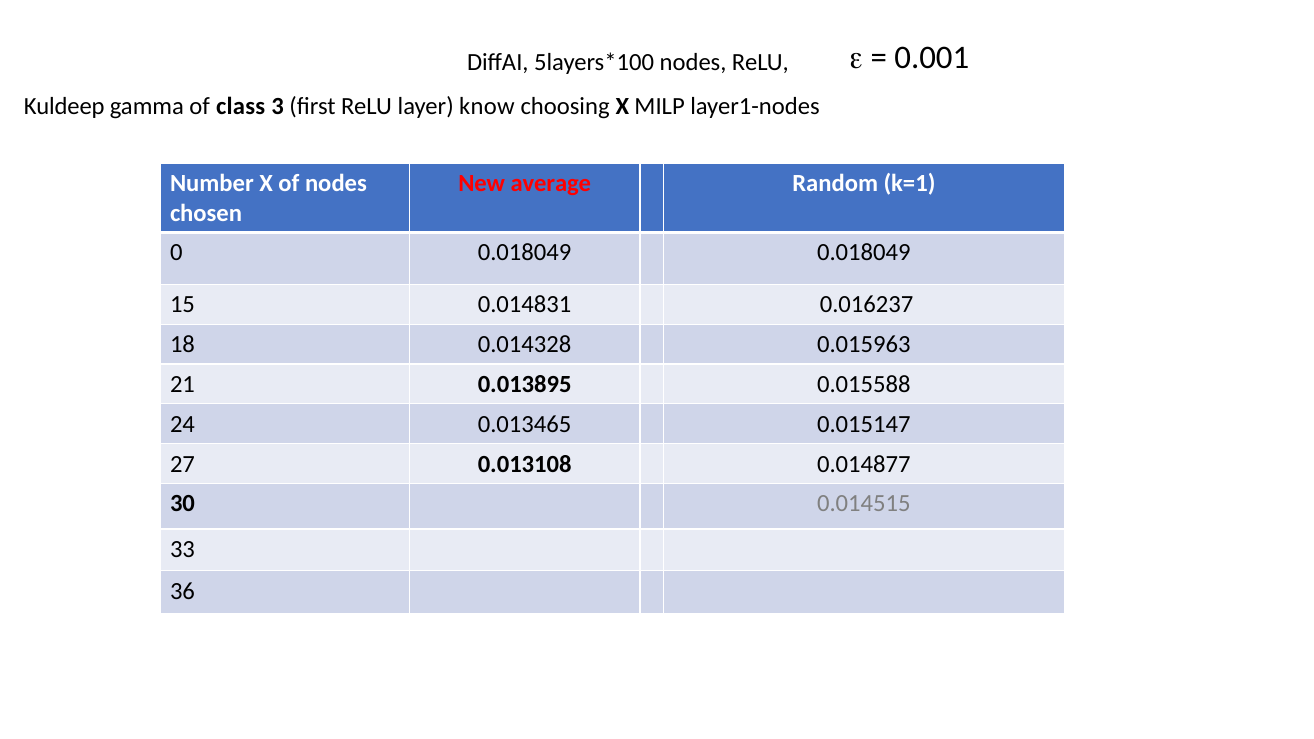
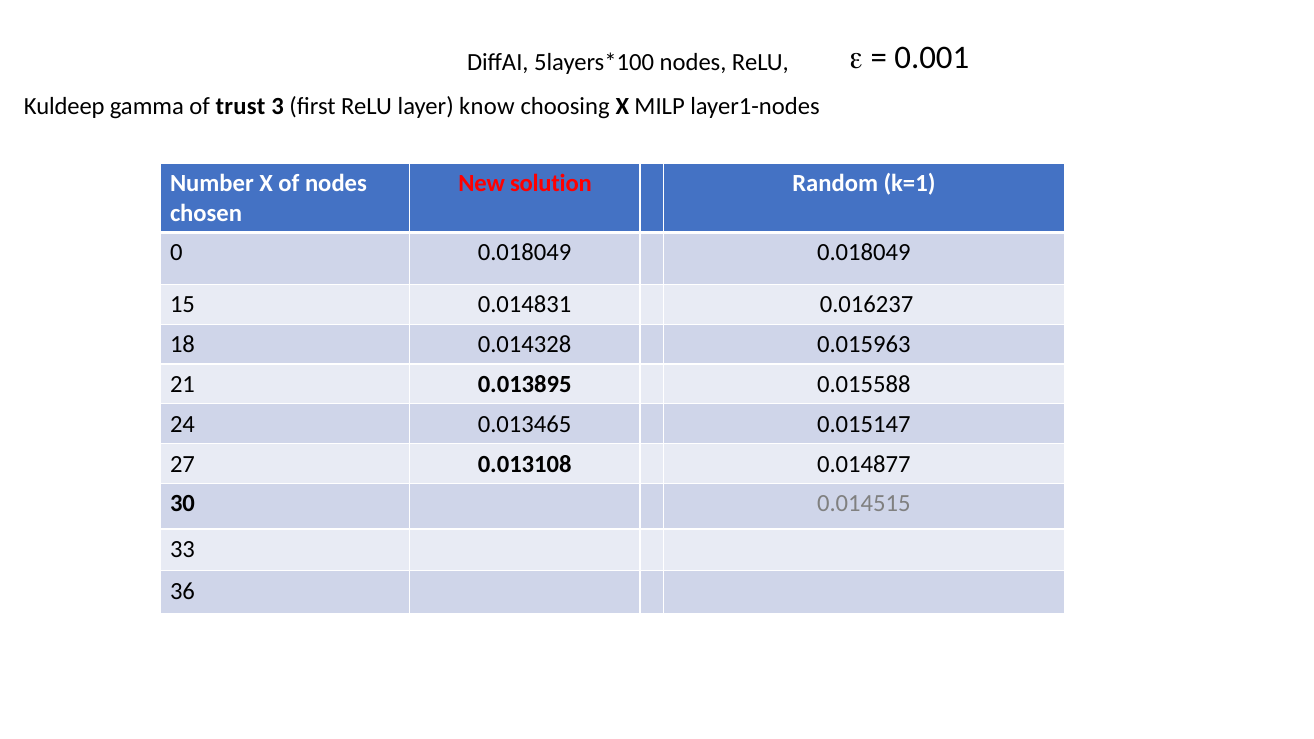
class: class -> trust
average: average -> solution
